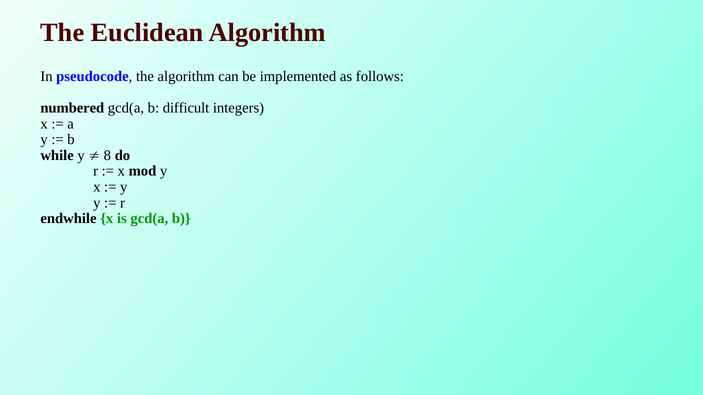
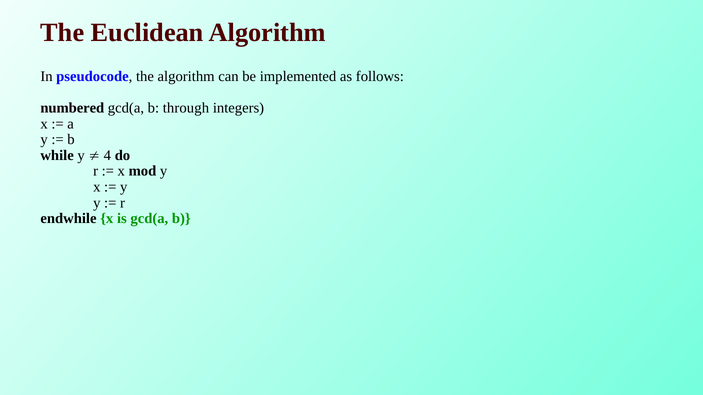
difficult: difficult -> through
8: 8 -> 4
